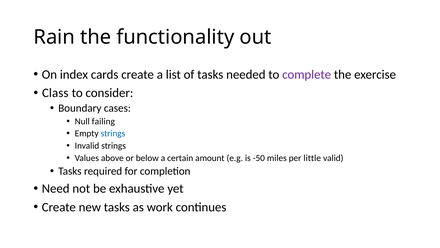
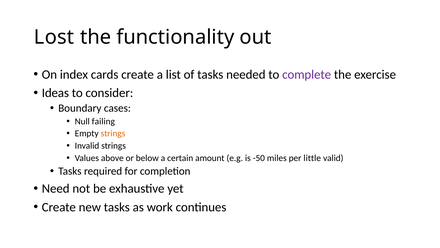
Rain: Rain -> Lost
Class: Class -> Ideas
strings at (113, 133) colour: blue -> orange
